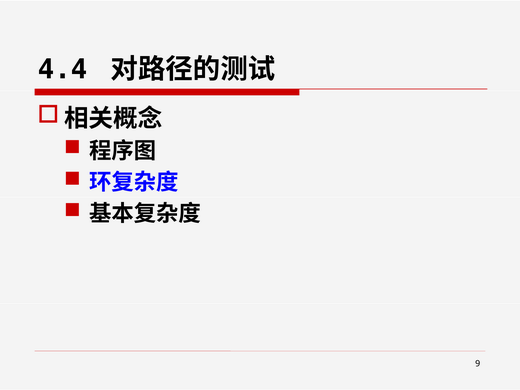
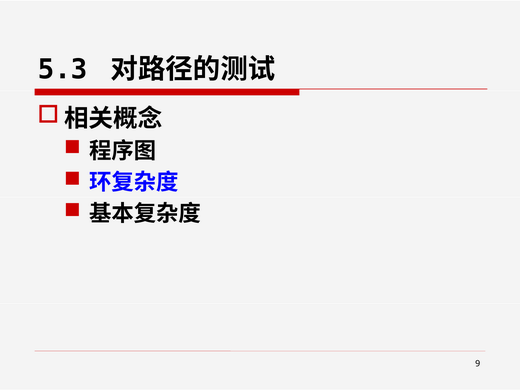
4.4: 4.4 -> 5.3
